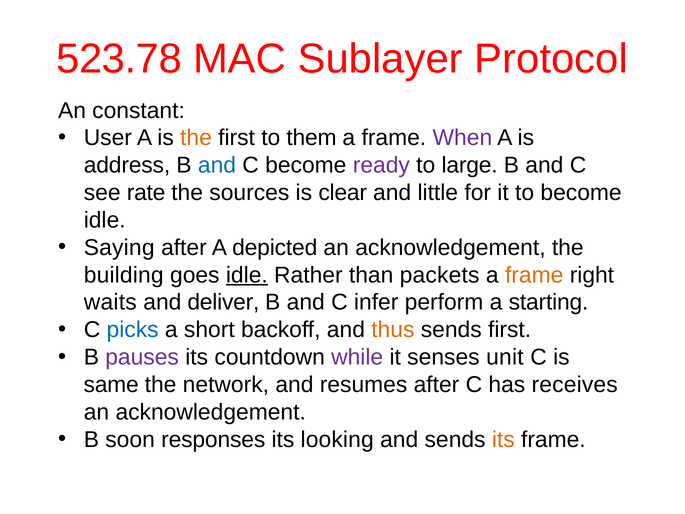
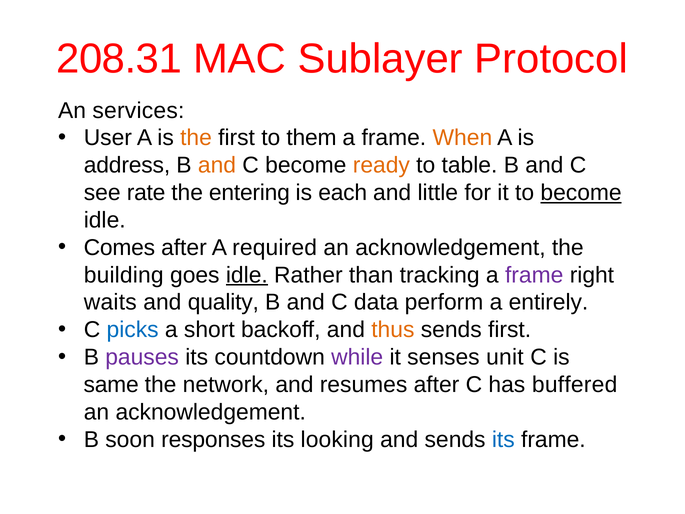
523.78: 523.78 -> 208.31
constant: constant -> services
When colour: purple -> orange
and at (217, 165) colour: blue -> orange
ready colour: purple -> orange
large: large -> table
sources: sources -> entering
clear: clear -> each
become at (581, 193) underline: none -> present
Saying: Saying -> Comes
depicted: depicted -> required
packets: packets -> tracking
frame at (534, 275) colour: orange -> purple
deliver: deliver -> quality
infer: infer -> data
starting: starting -> entirely
receives: receives -> buffered
its at (503, 439) colour: orange -> blue
